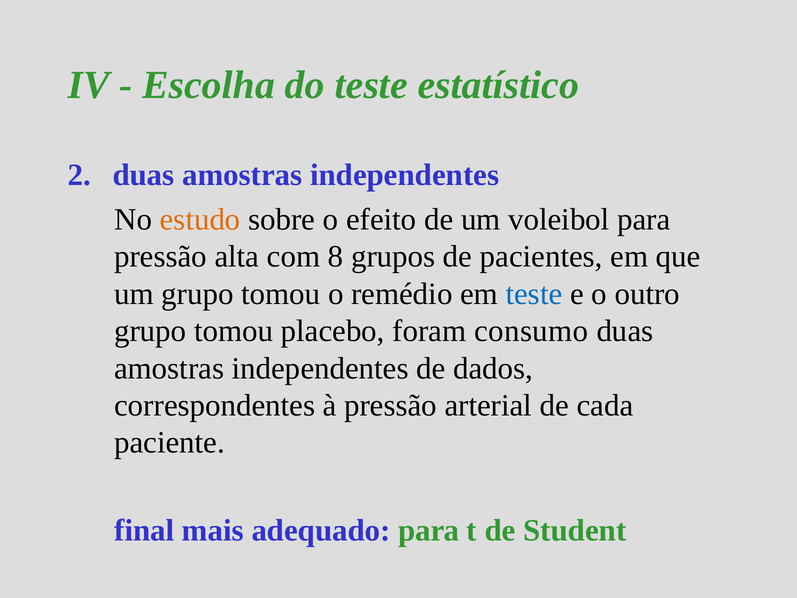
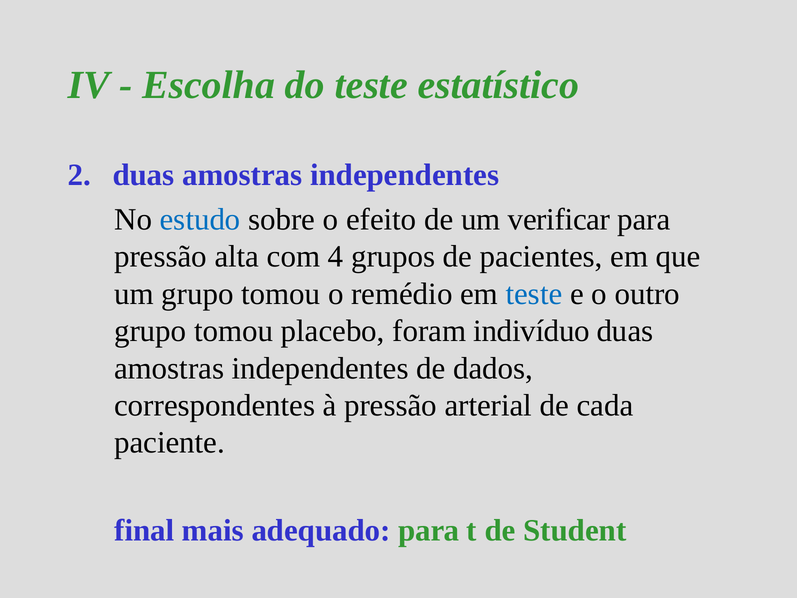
estudo colour: orange -> blue
voleibol: voleibol -> verificar
8: 8 -> 4
consumo: consumo -> indivíduo
